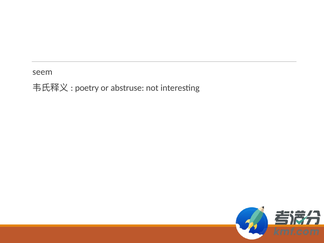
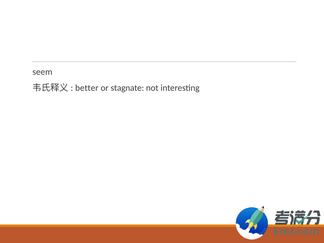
poetry: poetry -> better
abstruse: abstruse -> stagnate
